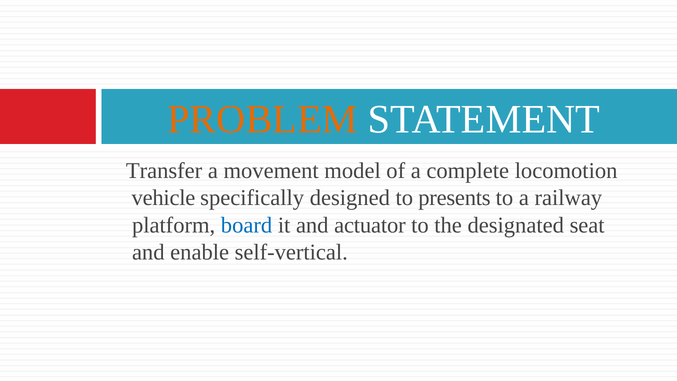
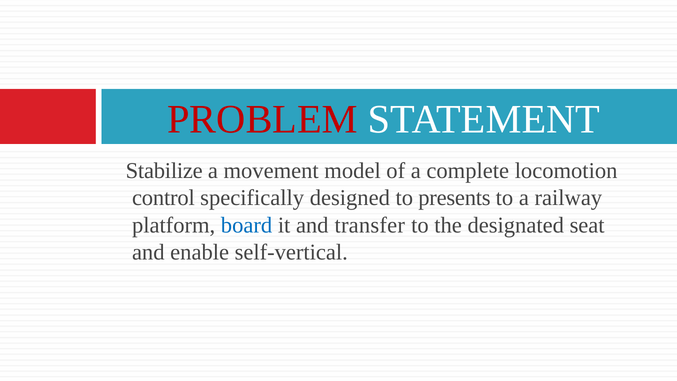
PROBLEM colour: orange -> red
Transfer: Transfer -> Stabilize
vehicle: vehicle -> control
actuator: actuator -> transfer
